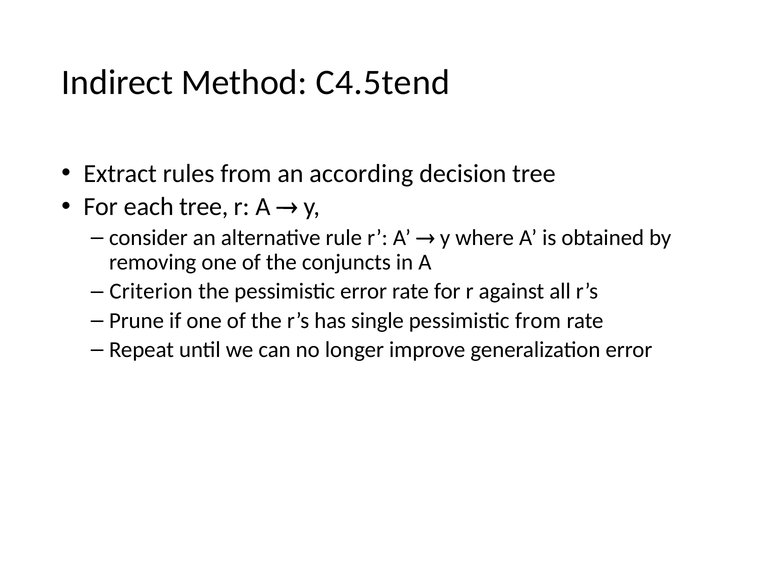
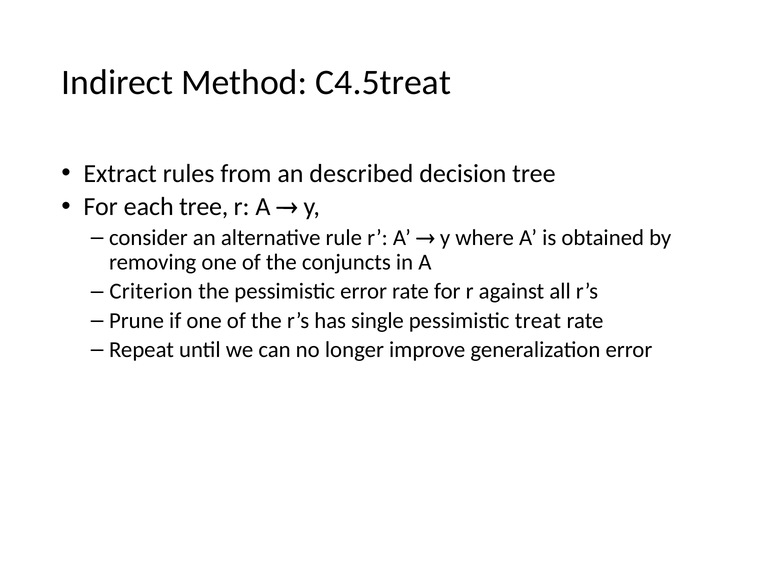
C4.5tend: C4.5tend -> C4.5treat
according: according -> described
pessimistic from: from -> treat
